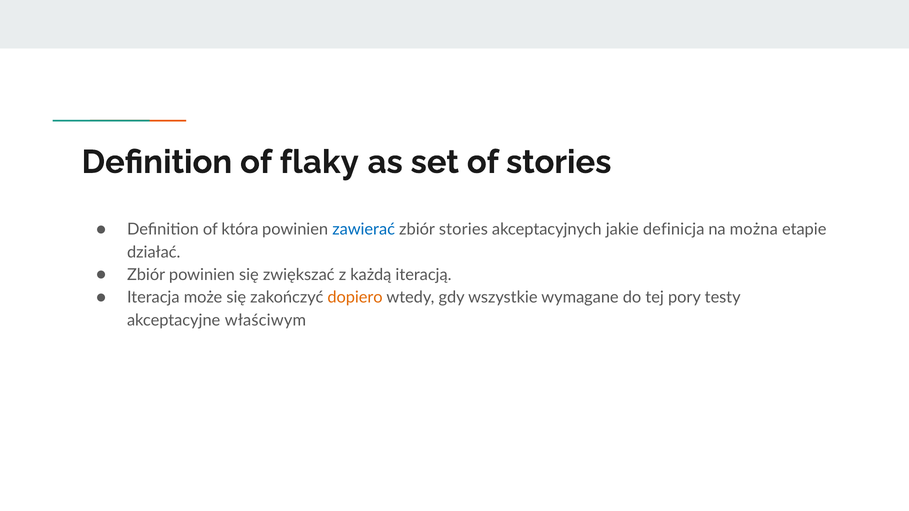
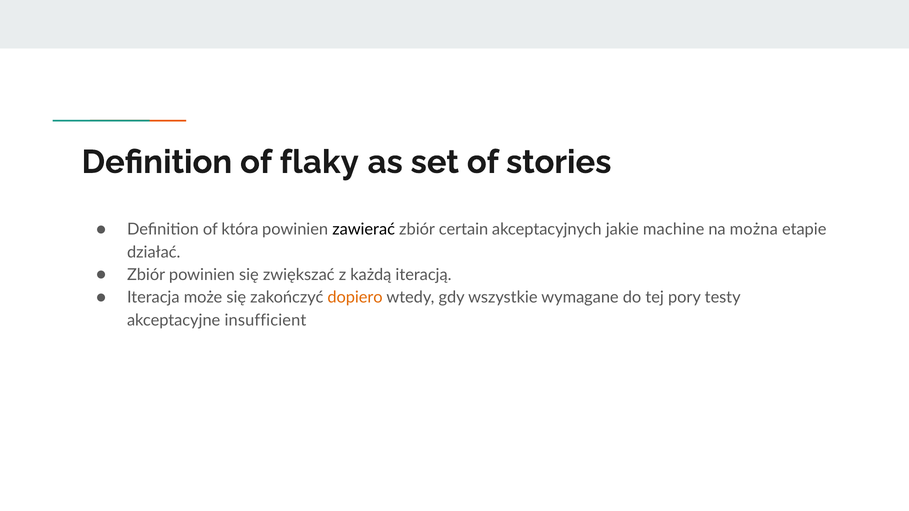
zawierać colour: blue -> black
zbiór stories: stories -> certain
definicja: definicja -> machine
właściwym: właściwym -> insufficient
